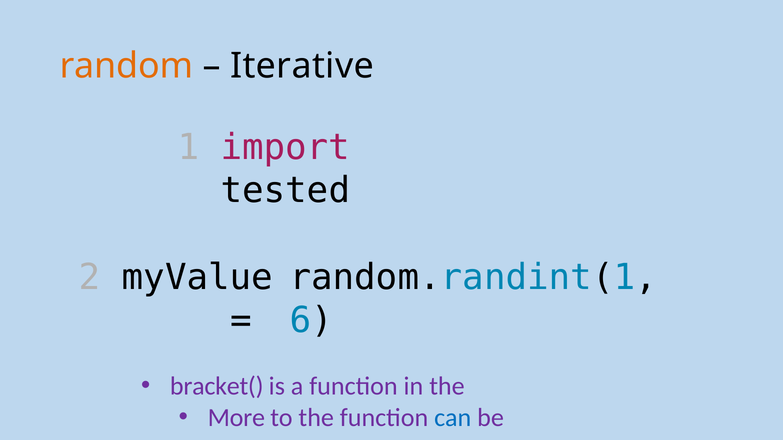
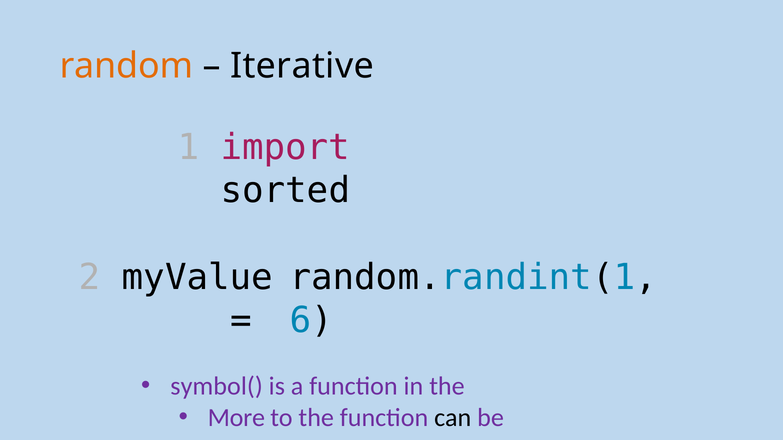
tested: tested -> sorted
bracket(: bracket( -> symbol(
can colour: blue -> black
